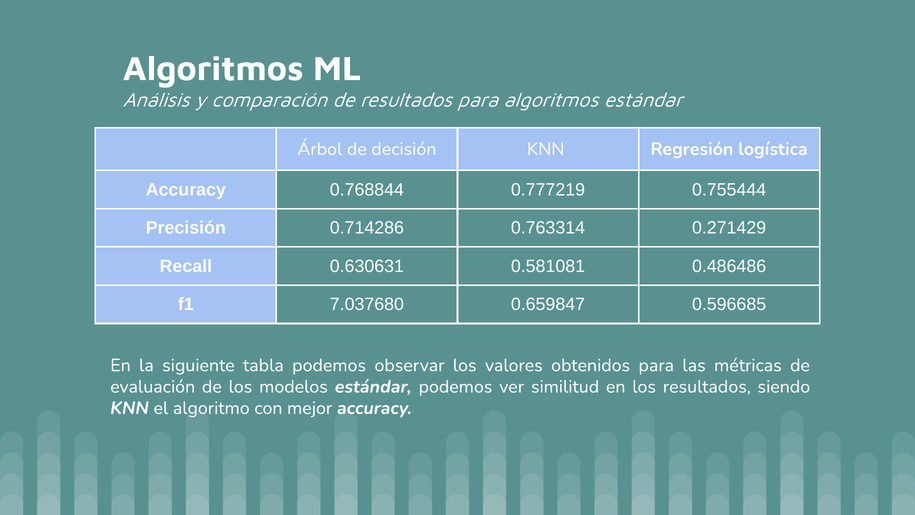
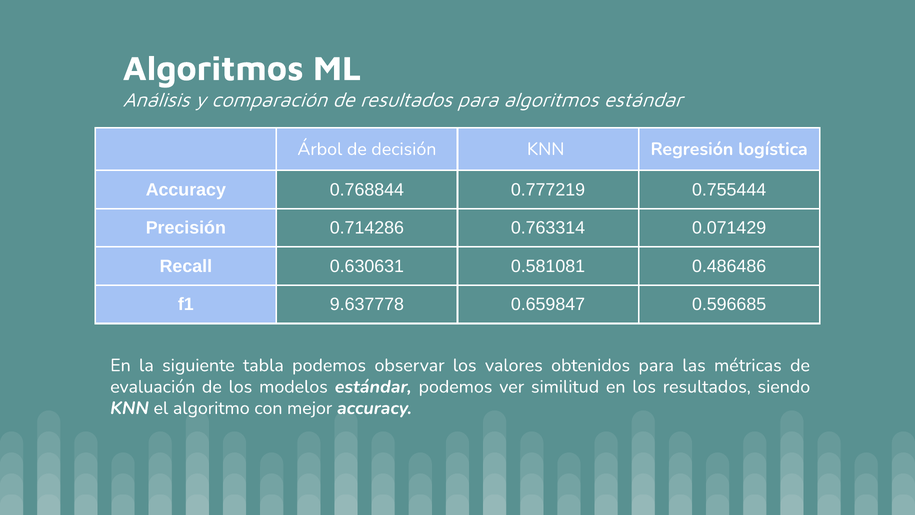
0.271429: 0.271429 -> 0.071429
7.037680: 7.037680 -> 9.637778
